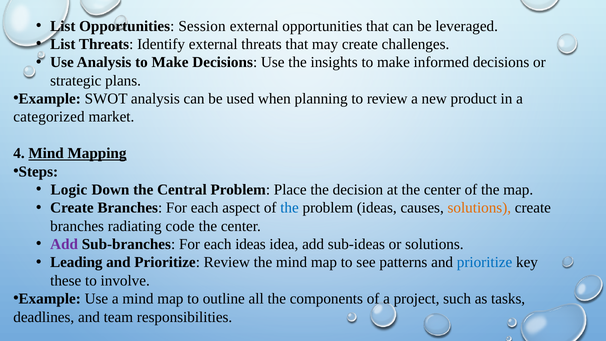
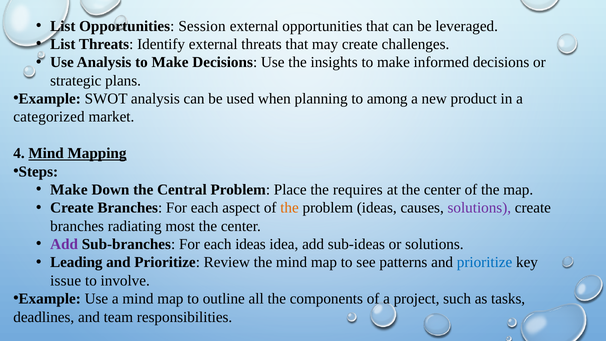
to review: review -> among
Logic at (69, 190): Logic -> Make
decision: decision -> requires
the at (290, 208) colour: blue -> orange
solutions at (479, 208) colour: orange -> purple
code: code -> most
these: these -> issue
